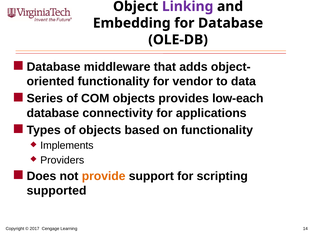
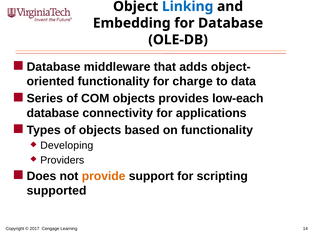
Linking colour: purple -> blue
vendor: vendor -> charge
Implements: Implements -> Developing
